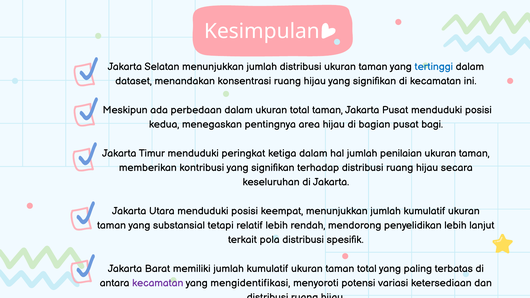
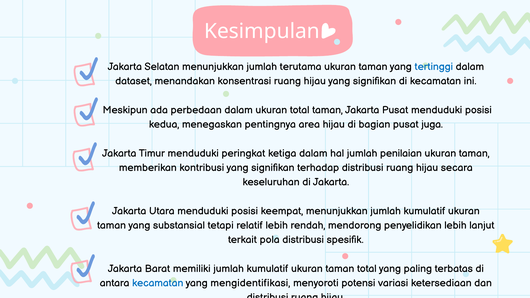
jumlah distribusi: distribusi -> terutama
bagi: bagi -> juga
kecamatan at (158, 283) colour: purple -> blue
